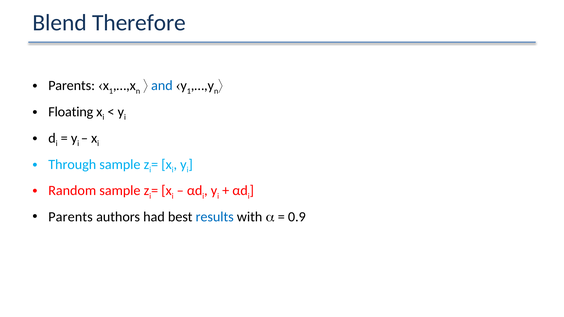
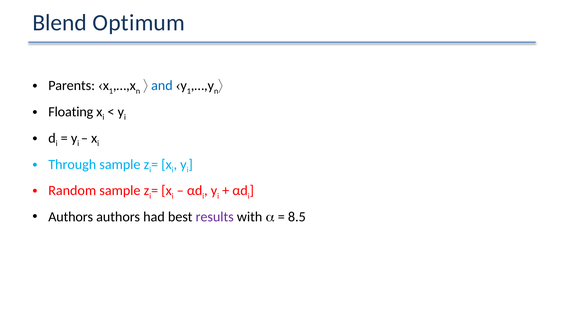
Therefore: Therefore -> Optimum
Parents at (71, 217): Parents -> Authors
results colour: blue -> purple
0.9: 0.9 -> 8.5
